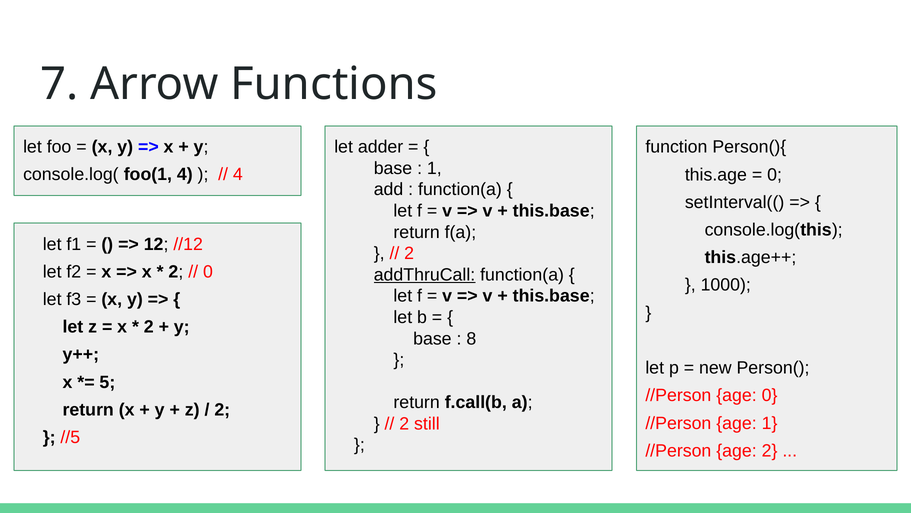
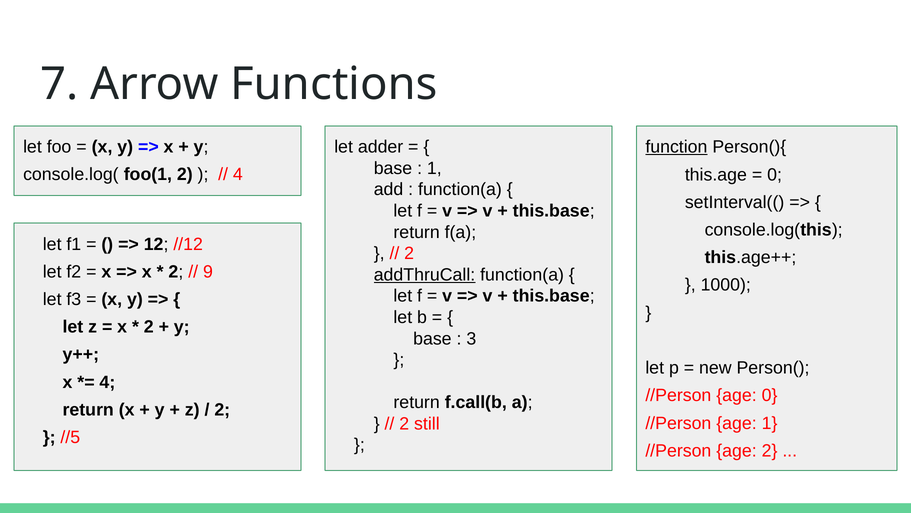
function underline: none -> present
foo(1 4: 4 -> 2
0 at (208, 271): 0 -> 9
8: 8 -> 3
5 at (107, 382): 5 -> 4
